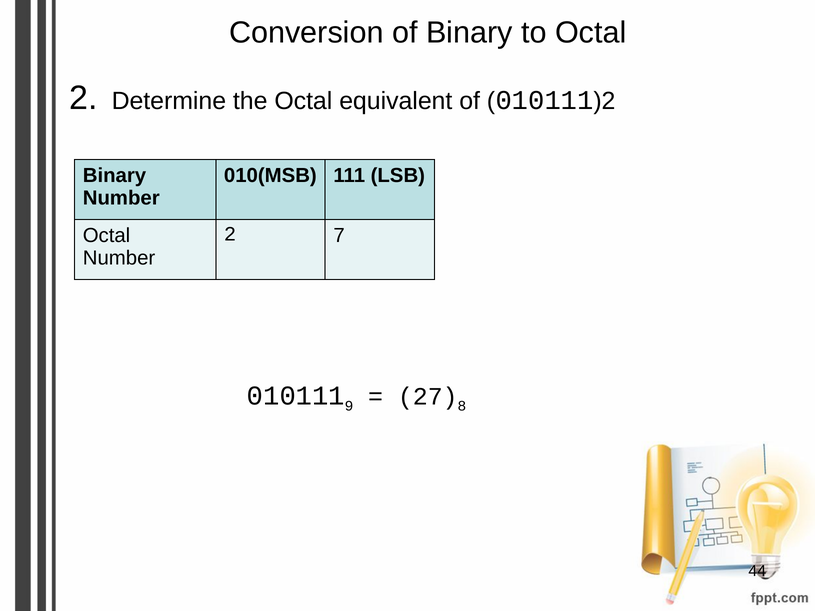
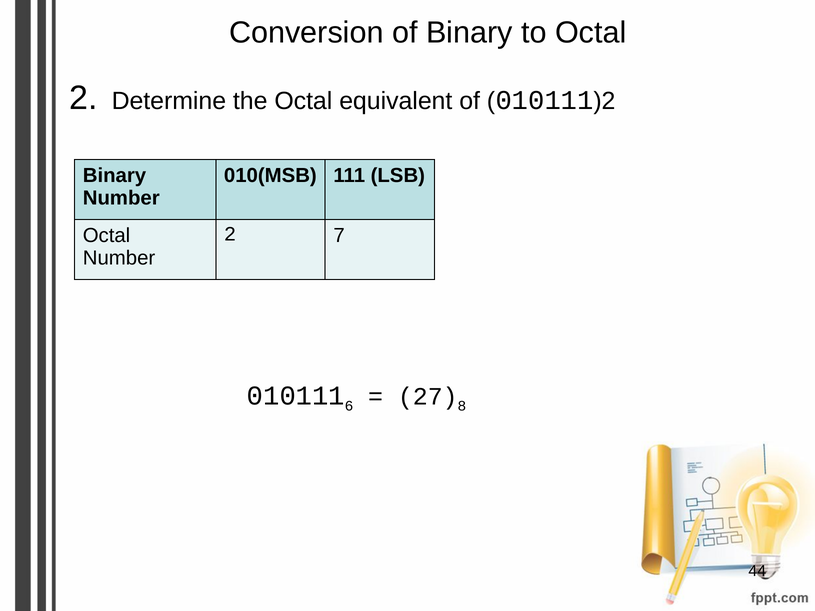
9: 9 -> 6
